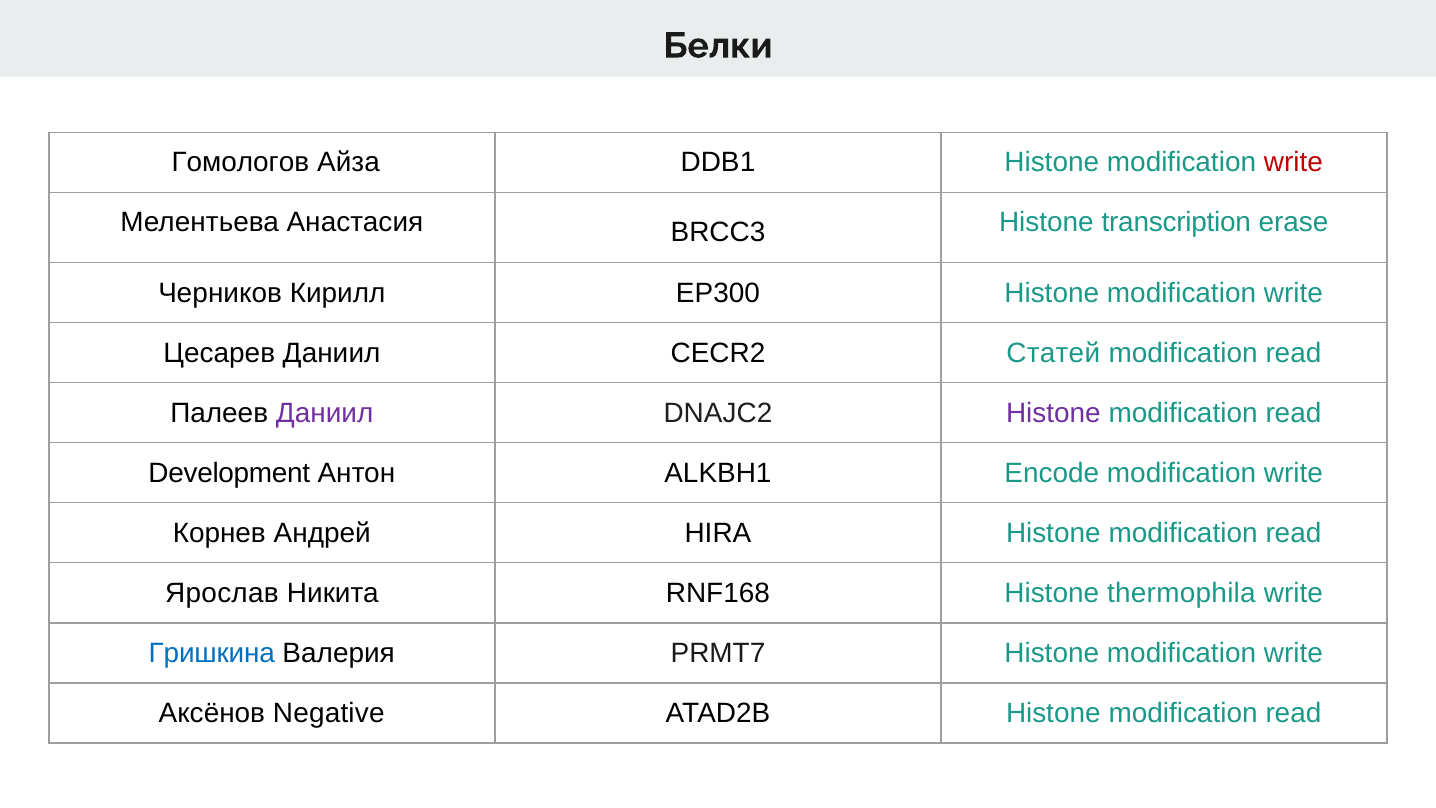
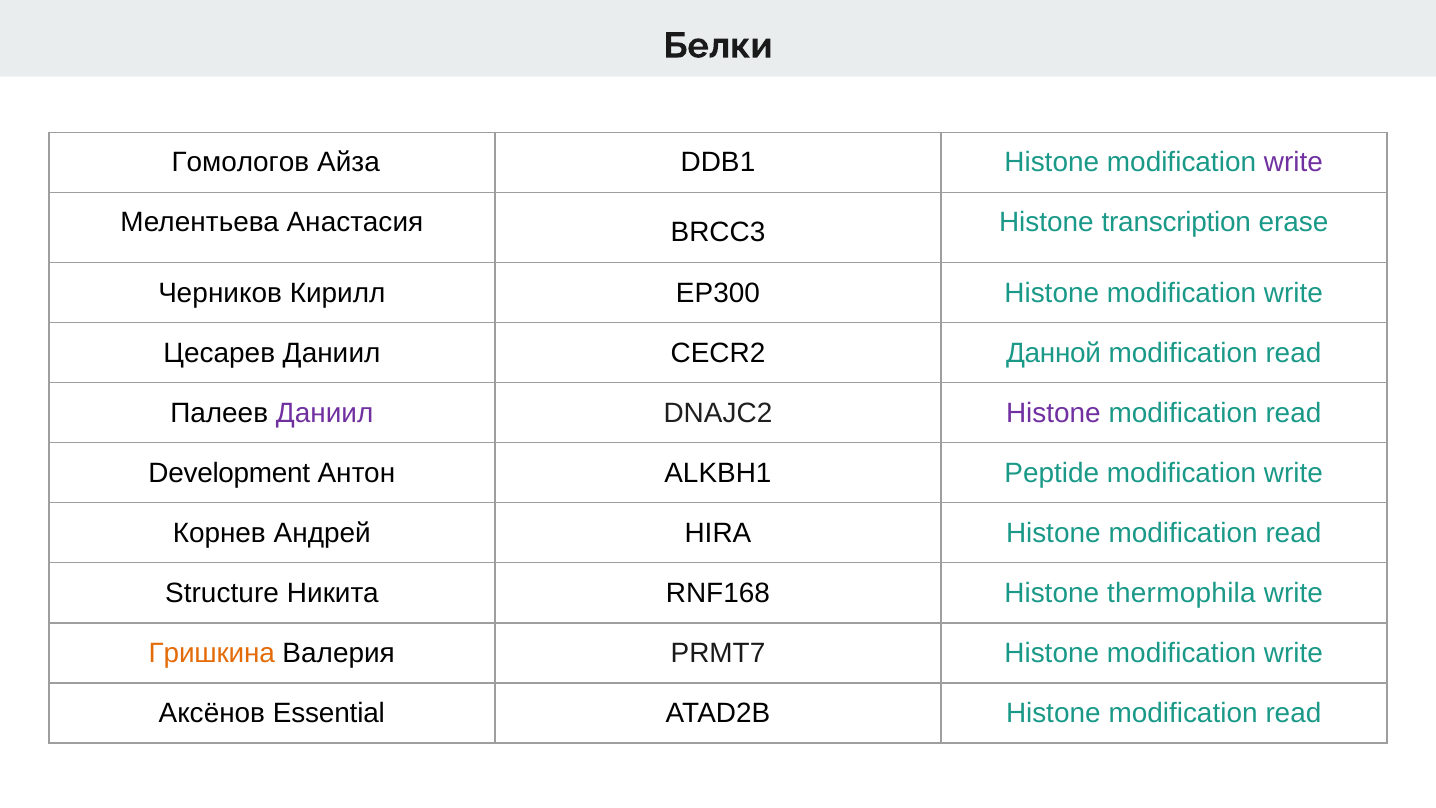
write at (1293, 163) colour: red -> purple
Статей: Статей -> Данной
Encode: Encode -> Peptide
Ярослав: Ярослав -> Structure
Гришкина colour: blue -> orange
Negative: Negative -> Essential
